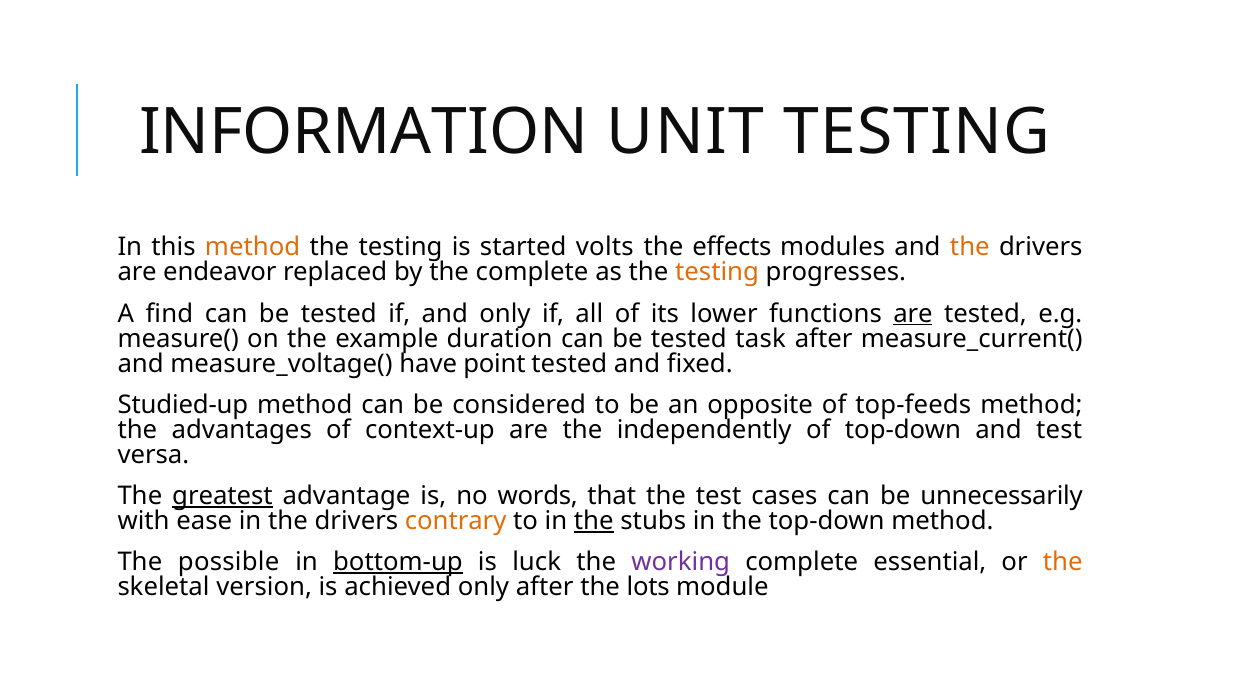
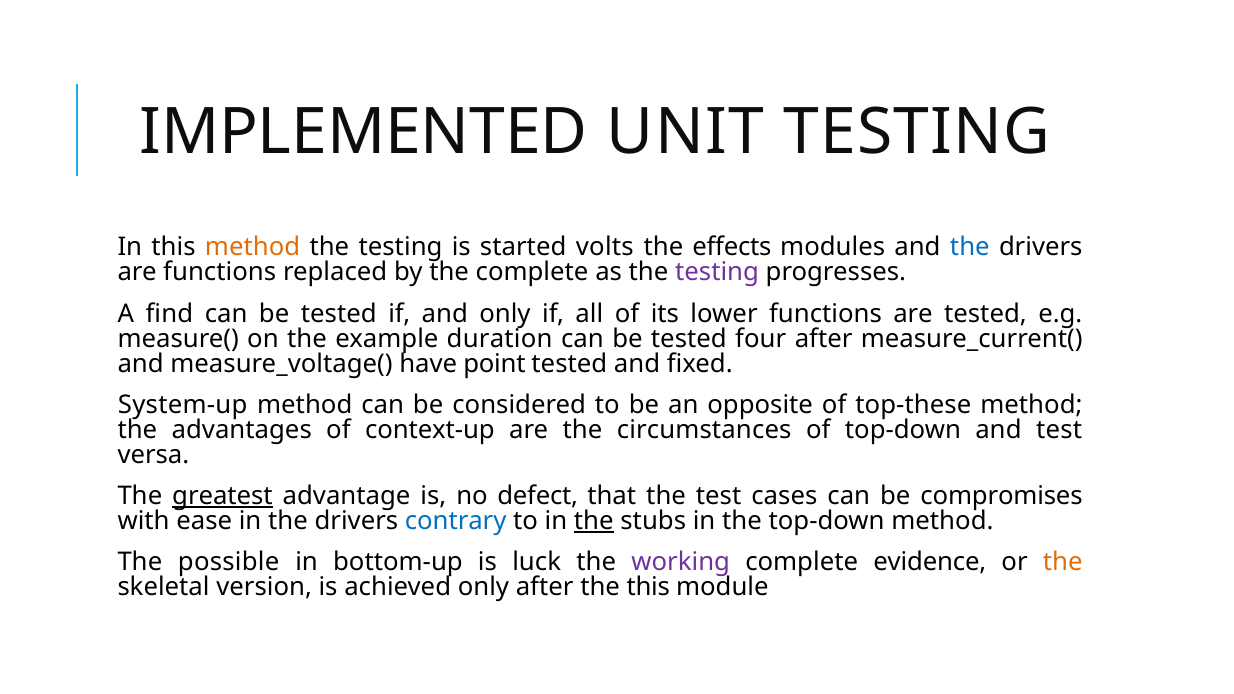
INFORMATION: INFORMATION -> IMPLEMENTED
the at (970, 248) colour: orange -> blue
are endeavor: endeavor -> functions
testing at (717, 273) colour: orange -> purple
are at (913, 314) underline: present -> none
task: task -> four
Studied-up: Studied-up -> System-up
top-feeds: top-feeds -> top-these
independently: independently -> circumstances
words: words -> defect
unnecessarily: unnecessarily -> compromises
contrary colour: orange -> blue
bottom-up underline: present -> none
essential: essential -> evidence
the lots: lots -> this
